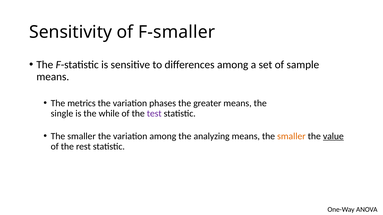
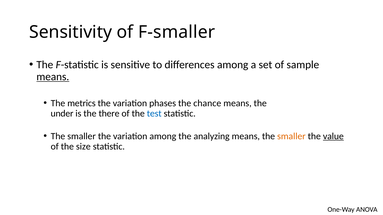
means at (53, 77) underline: none -> present
greater: greater -> chance
single: single -> under
while: while -> there
test colour: purple -> blue
rest: rest -> size
